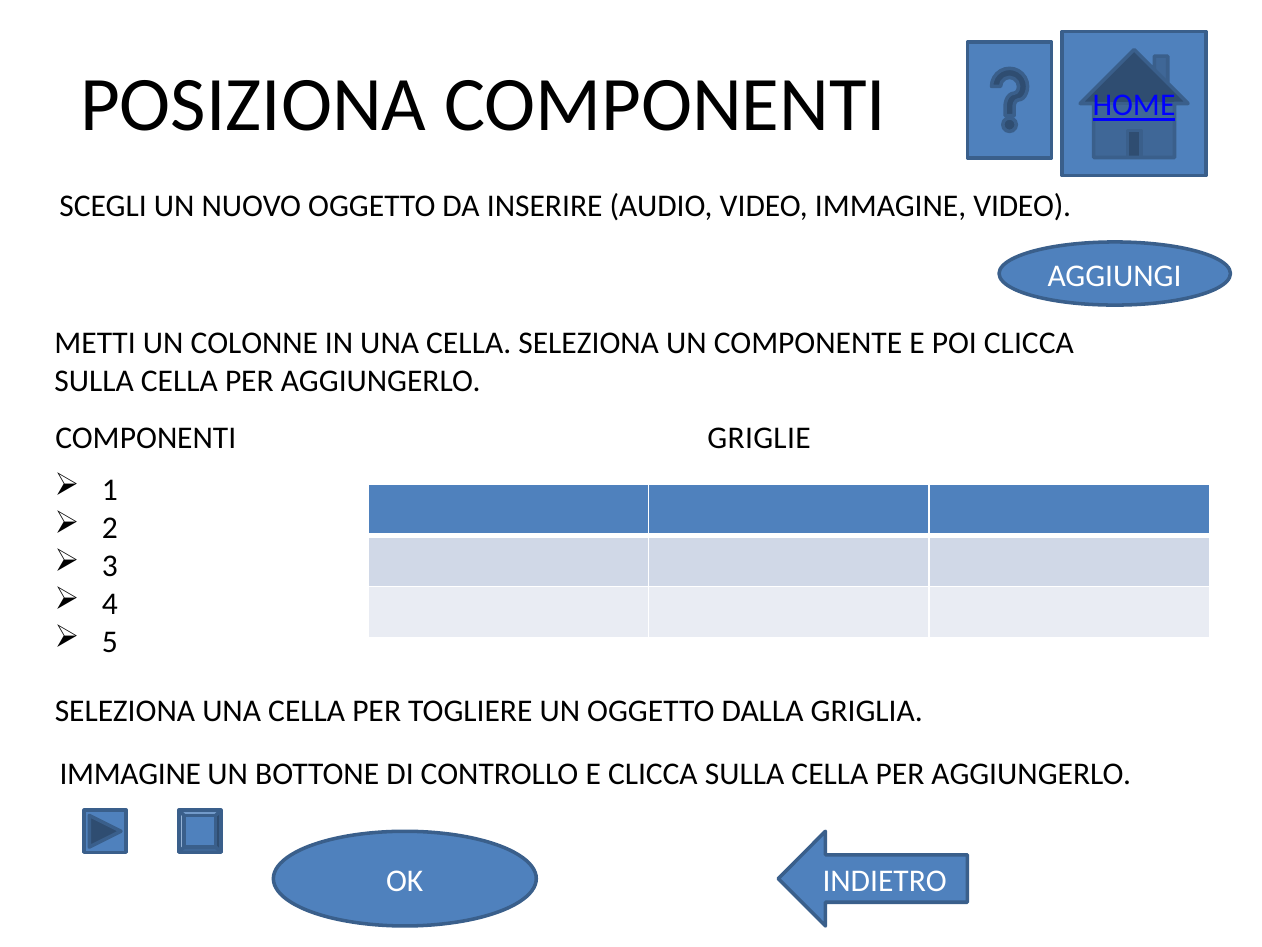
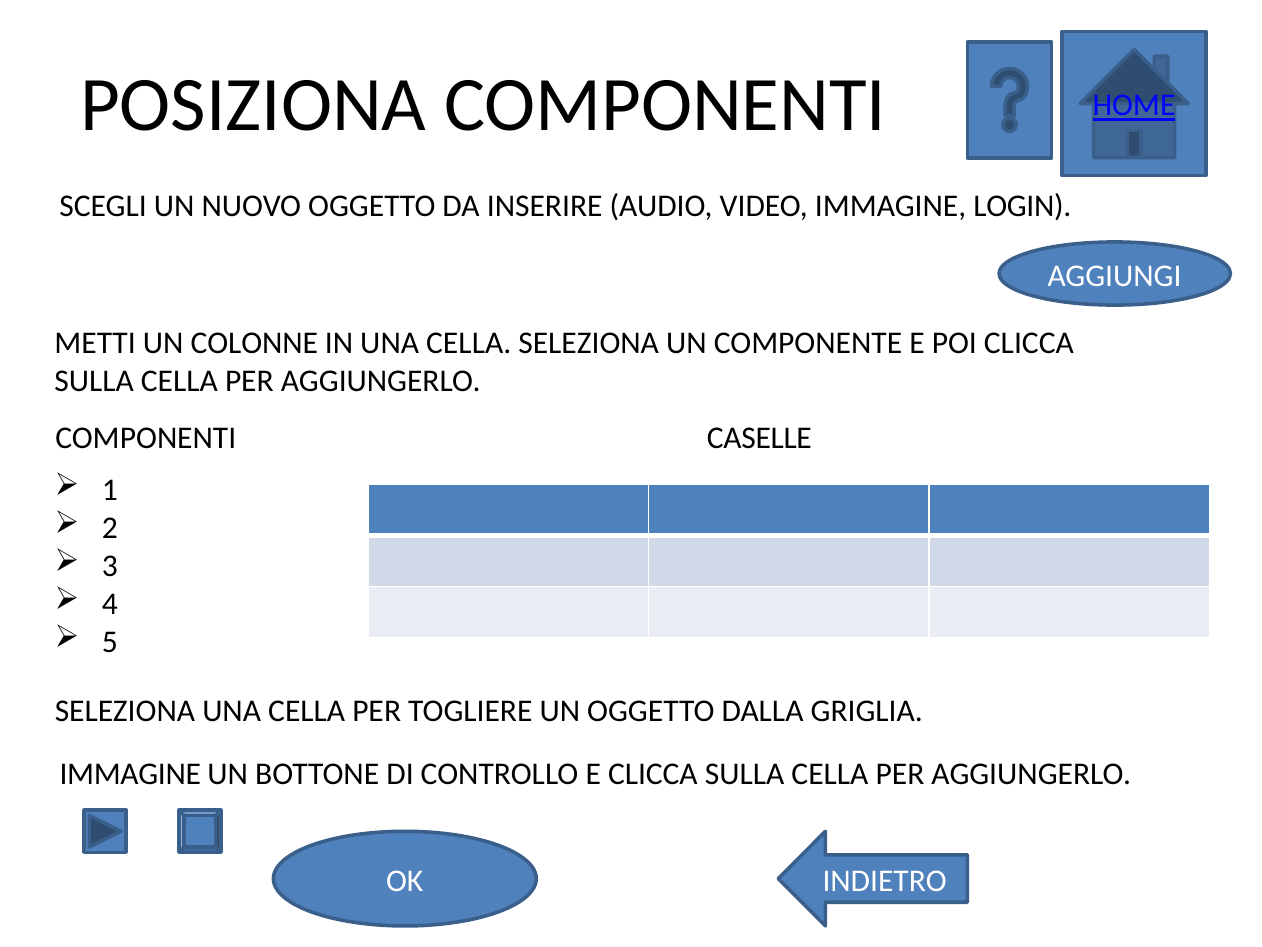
IMMAGINE VIDEO: VIDEO -> LOGIN
GRIGLIE: GRIGLIE -> CASELLE
